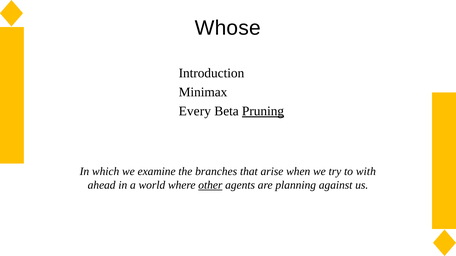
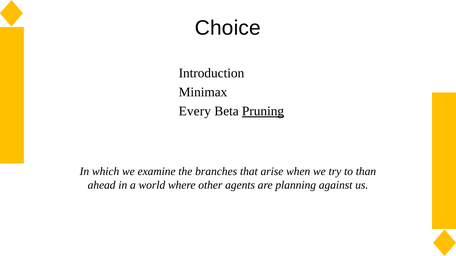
Whose: Whose -> Choice
with: with -> than
other underline: present -> none
